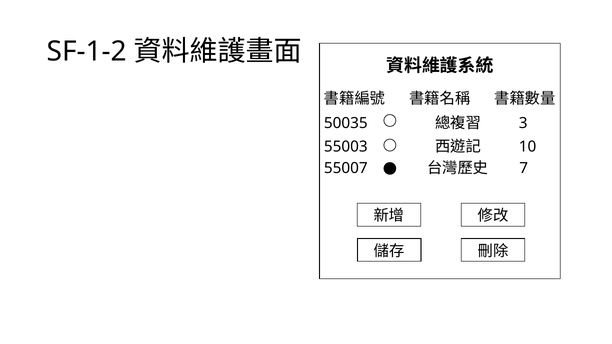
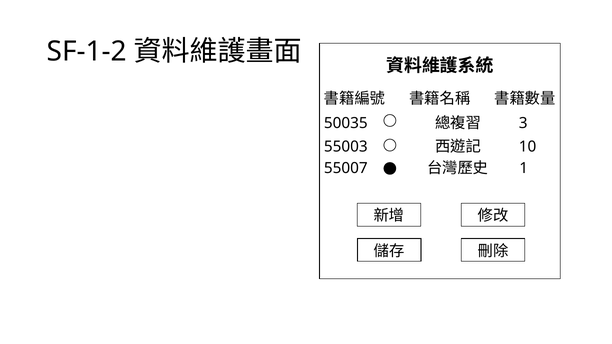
7: 7 -> 1
